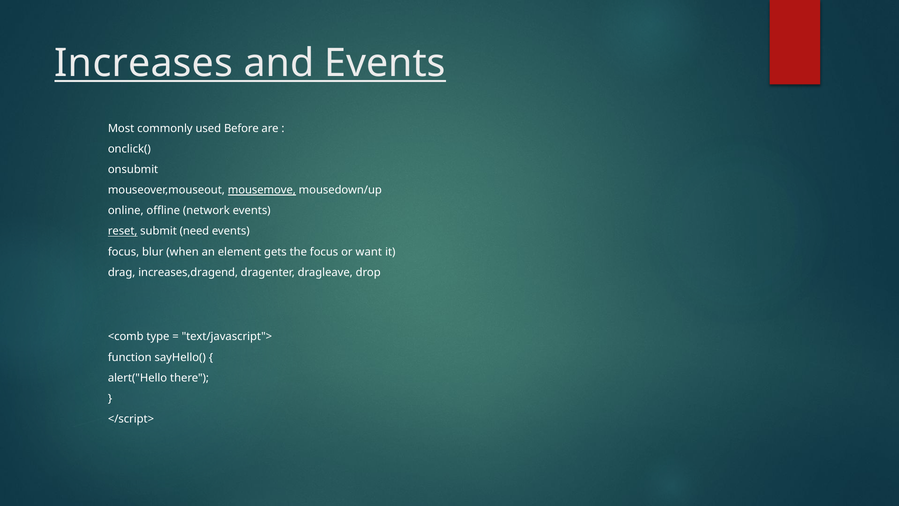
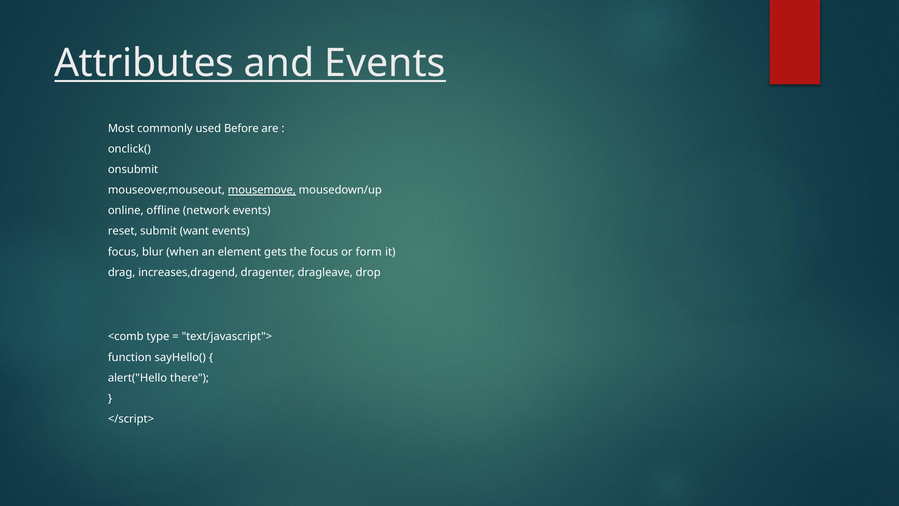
Increases: Increases -> Attributes
reset underline: present -> none
need: need -> want
want: want -> form
